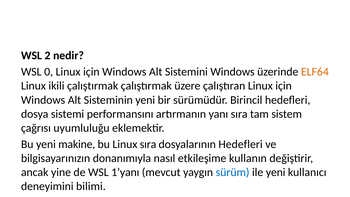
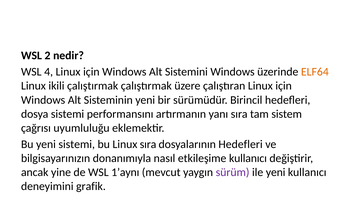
0: 0 -> 4
yeni makine: makine -> sistemi
etkileşime kullanın: kullanın -> kullanıcı
1’yanı: 1’yanı -> 1’aynı
sürüm colour: blue -> purple
bilimi: bilimi -> grafik
